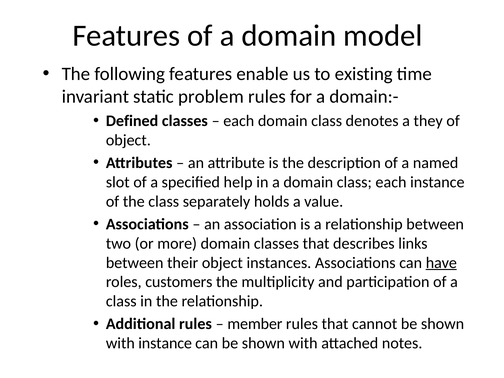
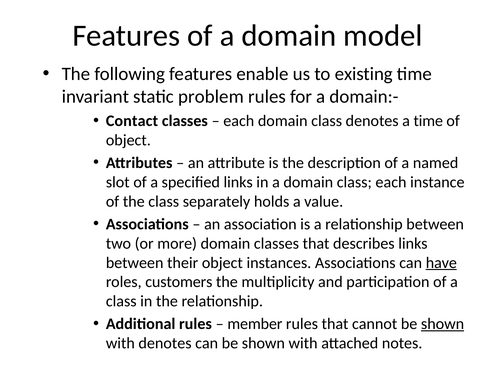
Defined: Defined -> Contact
a they: they -> time
specified help: help -> links
shown at (443, 324) underline: none -> present
with instance: instance -> denotes
